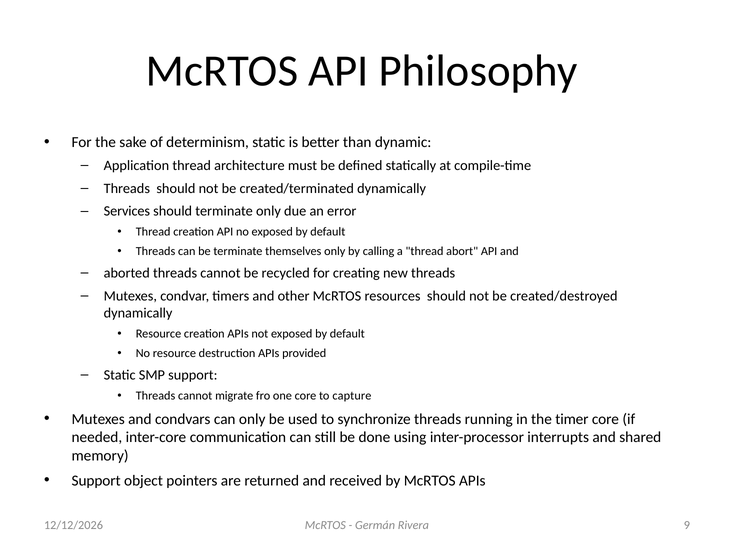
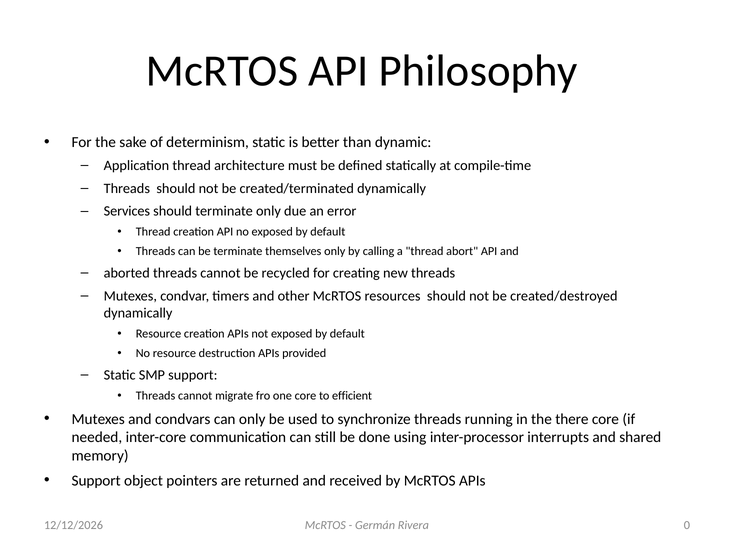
capture: capture -> efficient
timer: timer -> there
9: 9 -> 0
